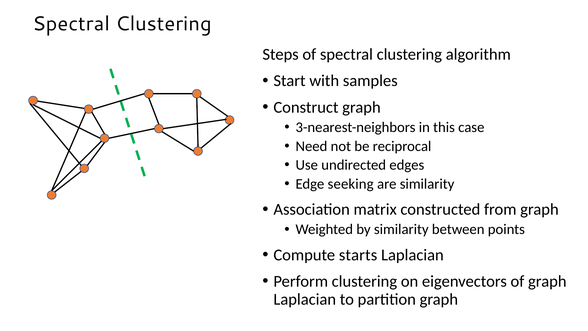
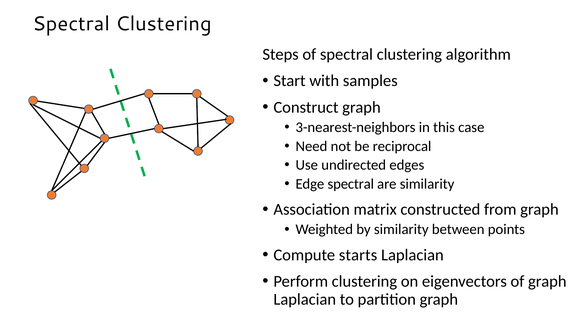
Edge seeking: seeking -> spectral
